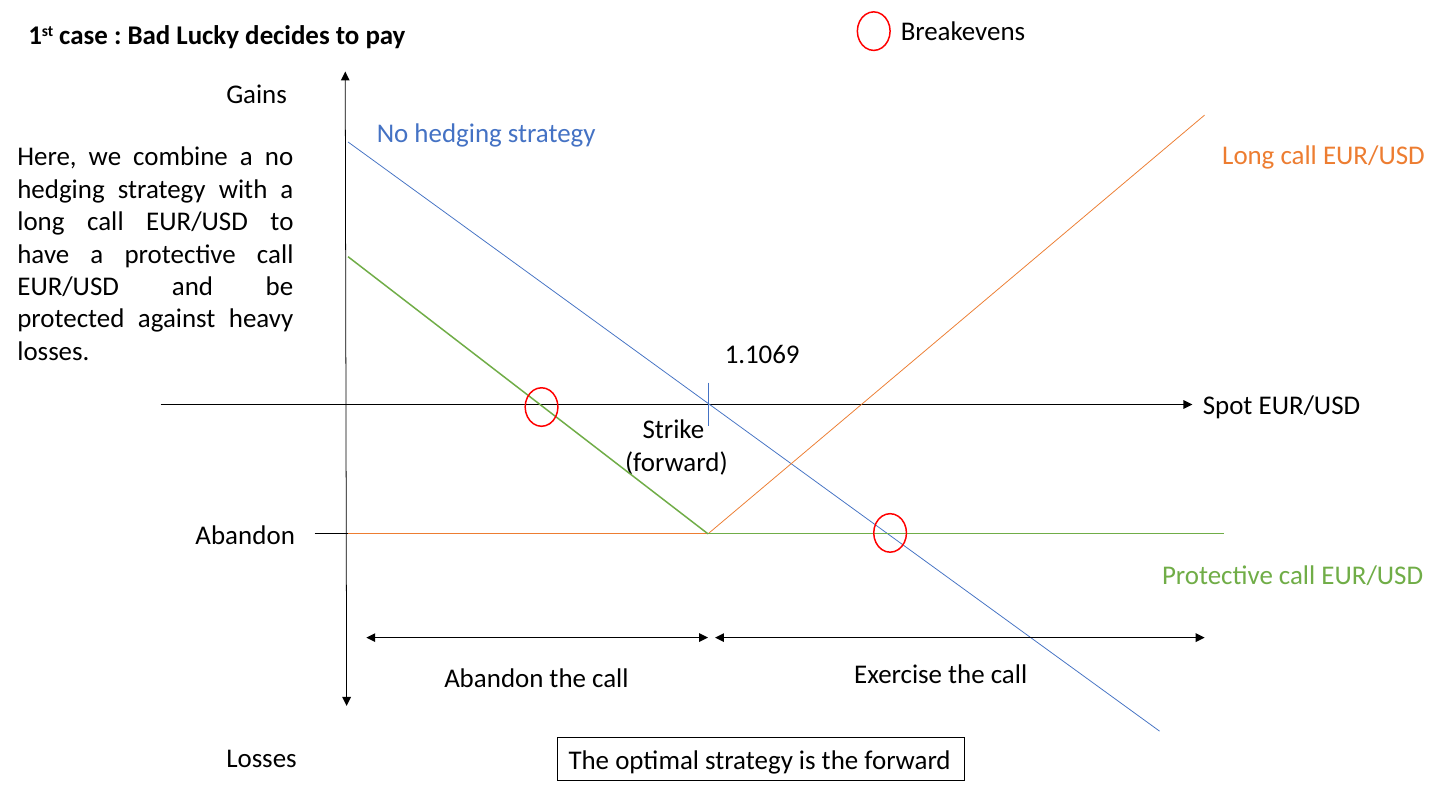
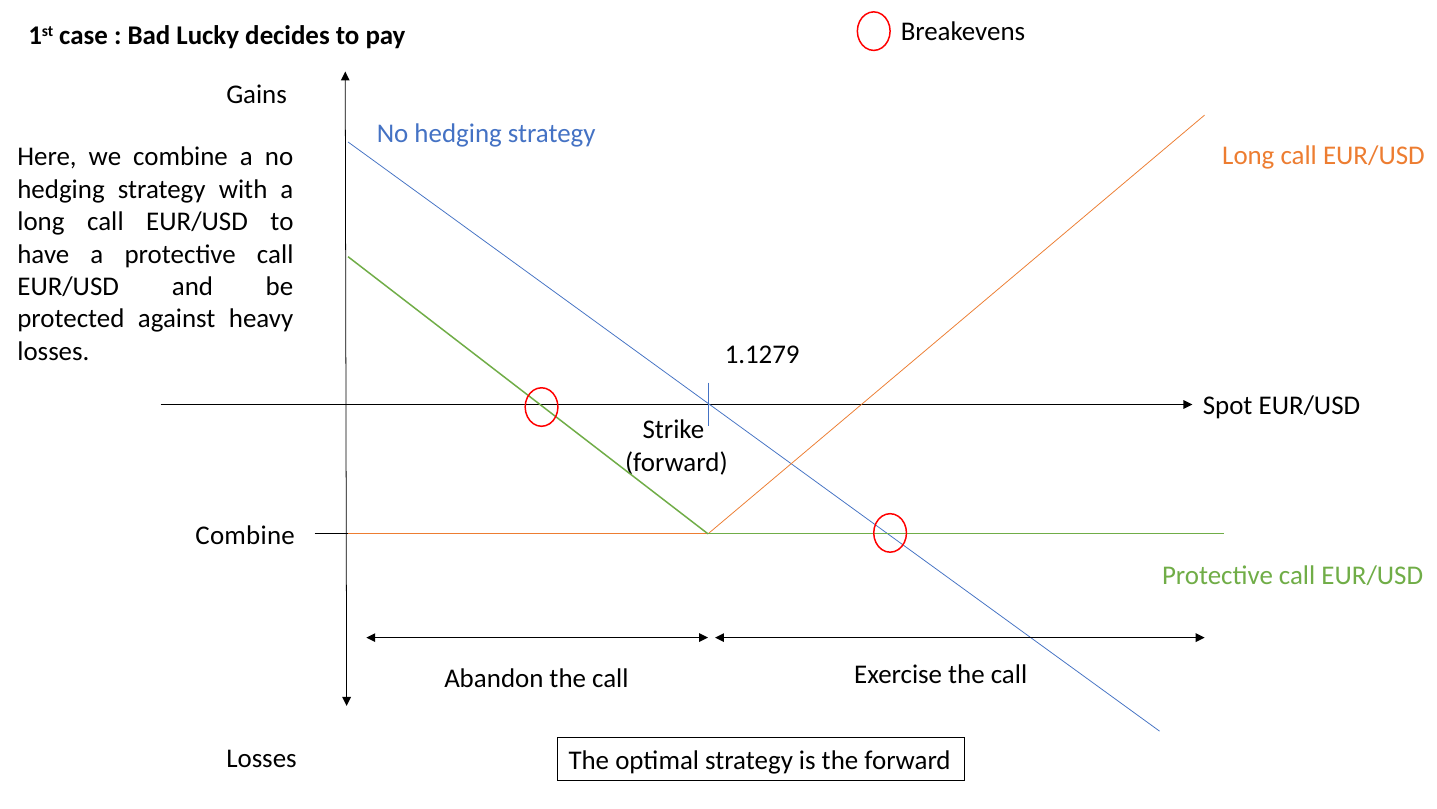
1.1069: 1.1069 -> 1.1279
Abandon at (245, 535): Abandon -> Combine
